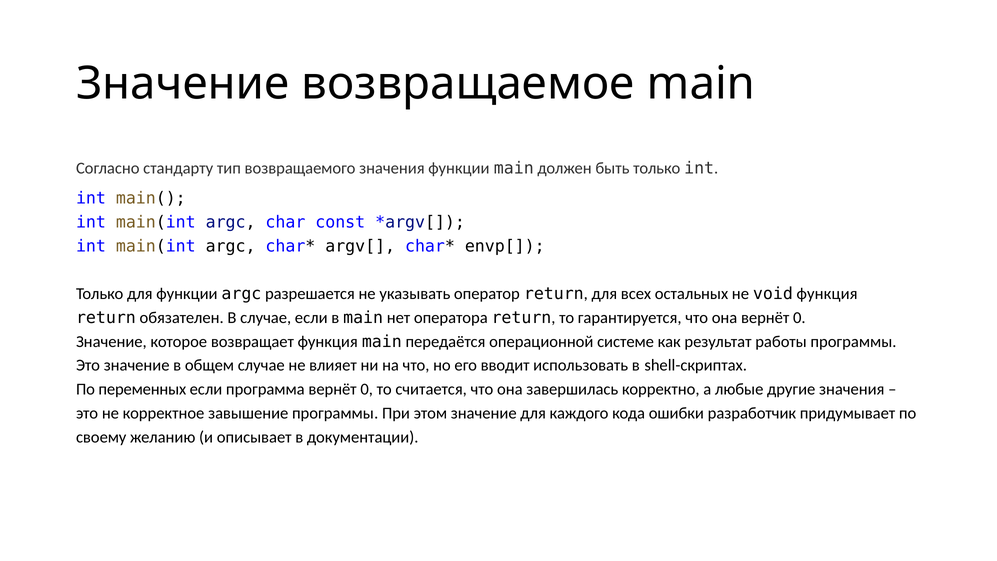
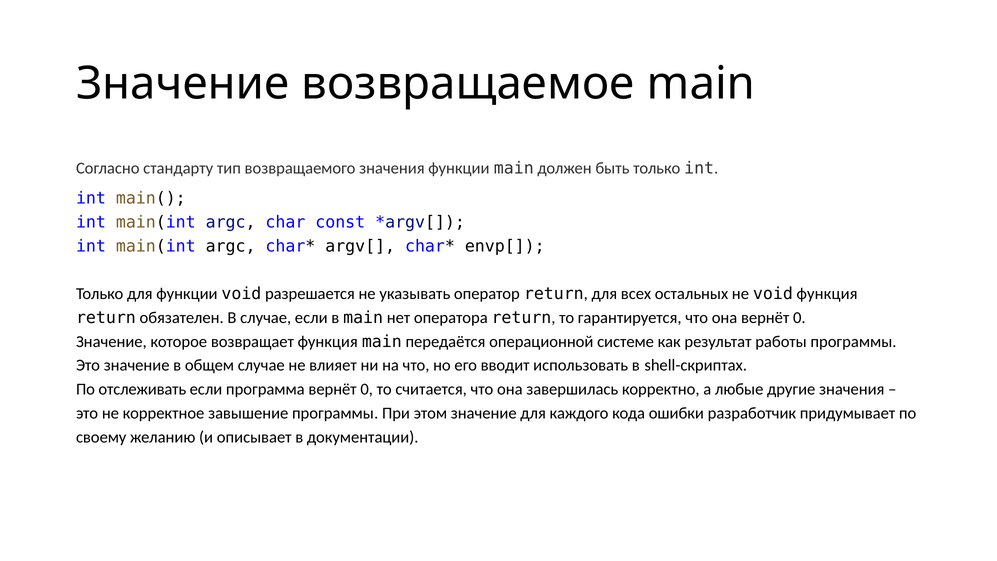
функции argc: argc -> void
переменных: переменных -> отслеживать
